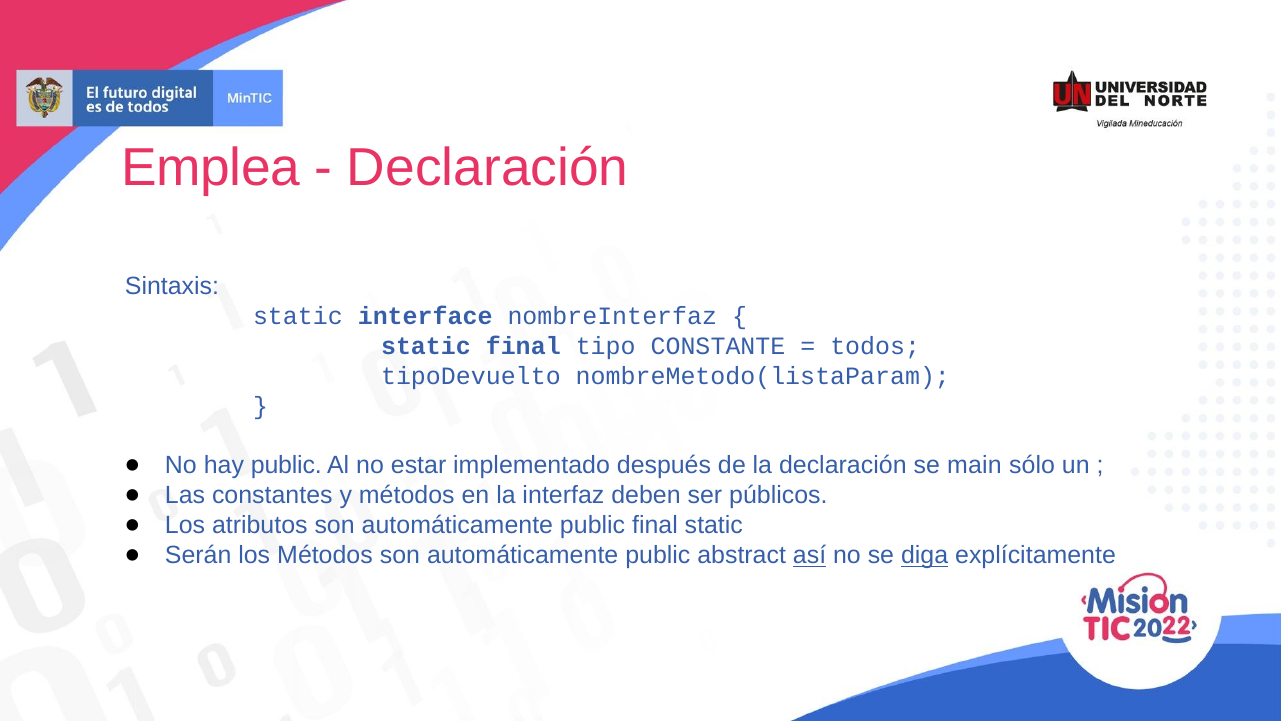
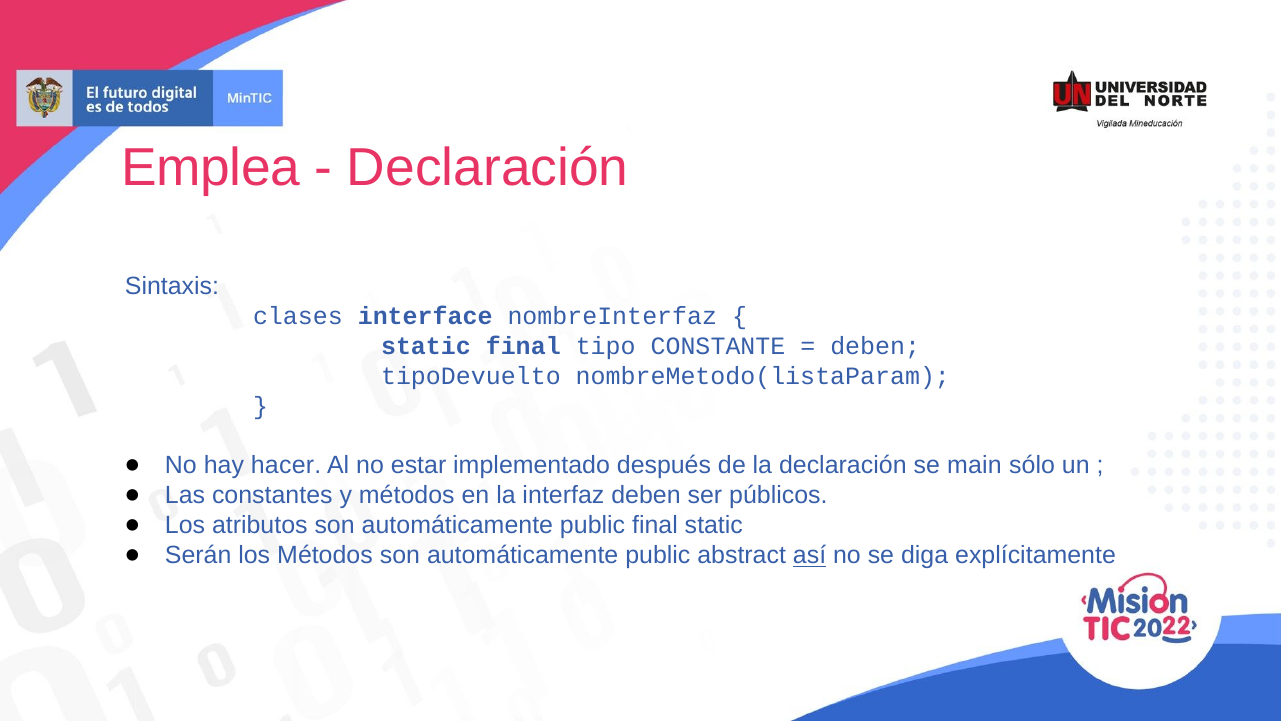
static at (298, 316): static -> clases
todos at (875, 346): todos -> deben
hay public: public -> hacer
diga underline: present -> none
